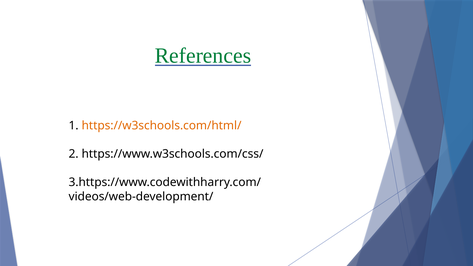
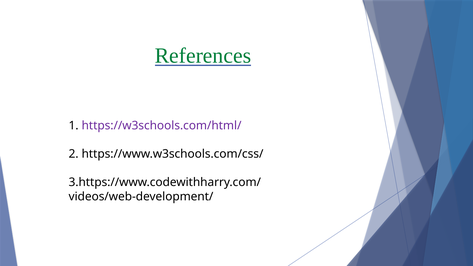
https://w3schools.com/html/ colour: orange -> purple
